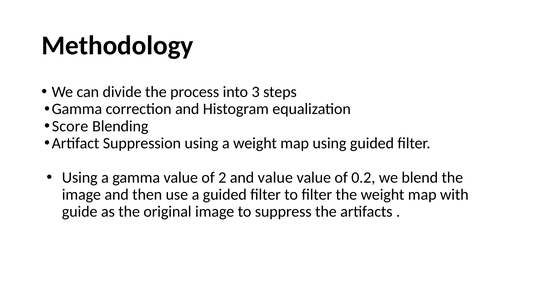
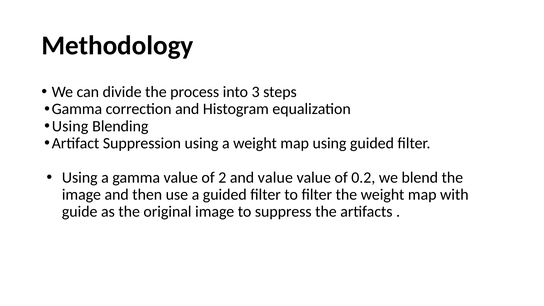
Score at (70, 126): Score -> Using
